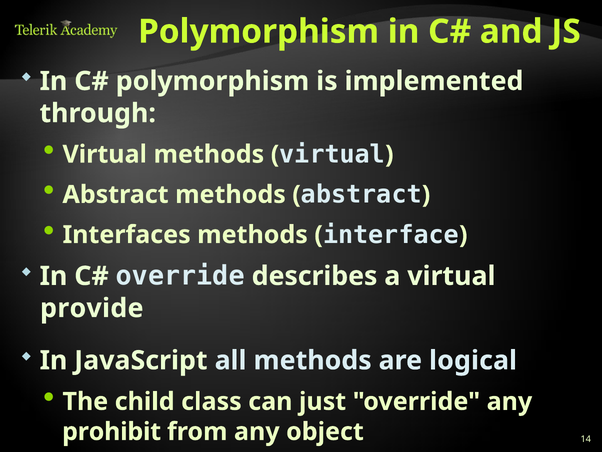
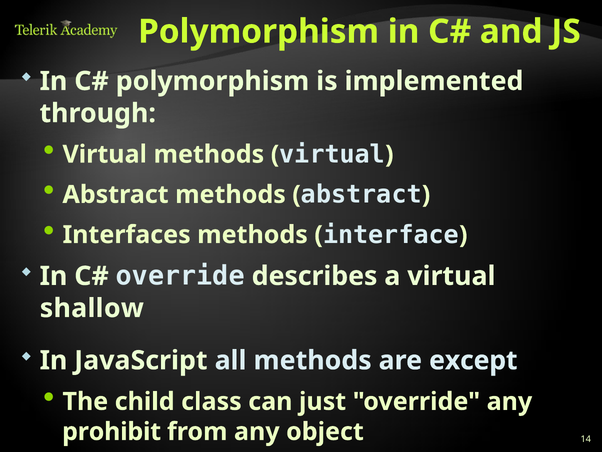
provide: provide -> shallow
logical: logical -> except
